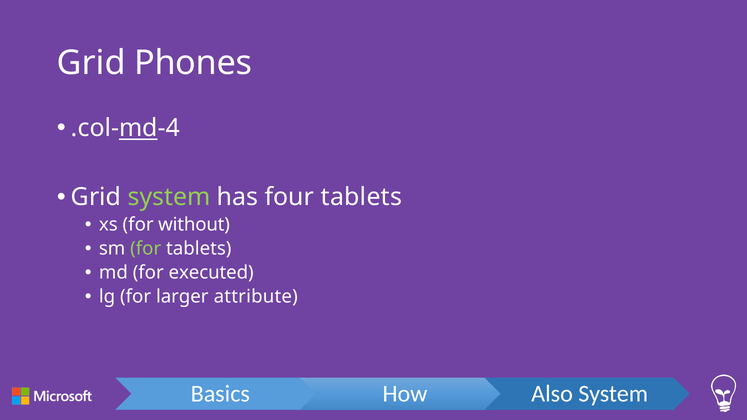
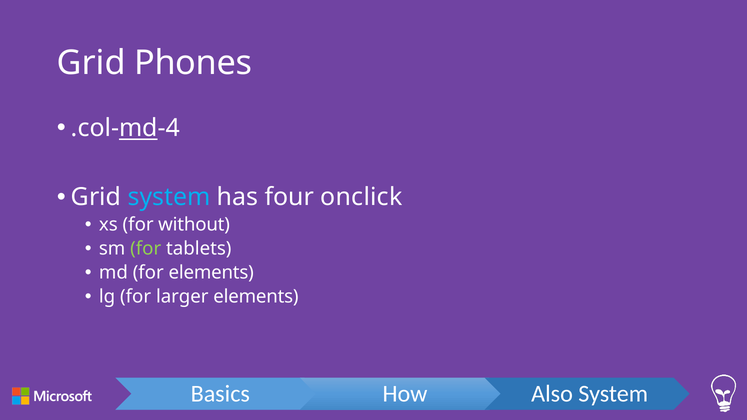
system at (169, 197) colour: light green -> light blue
four tablets: tablets -> onclick
for executed: executed -> elements
larger attribute: attribute -> elements
